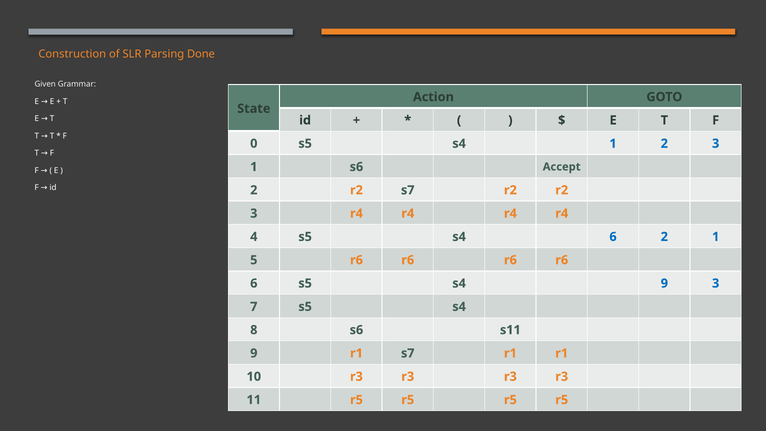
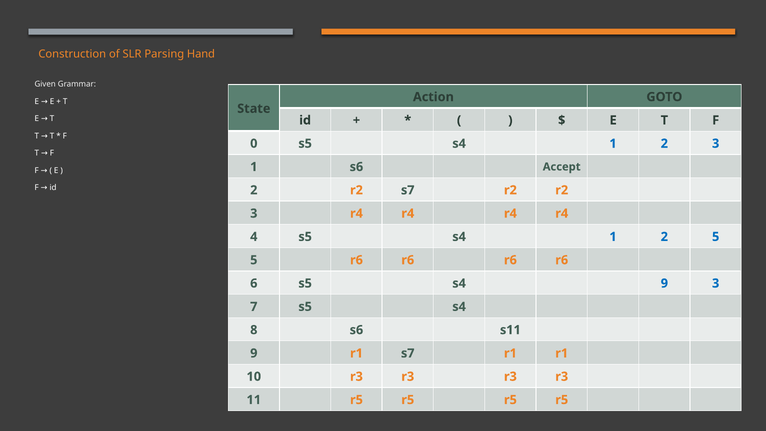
Done: Done -> Hand
4 s5 s4 6: 6 -> 1
2 1: 1 -> 5
